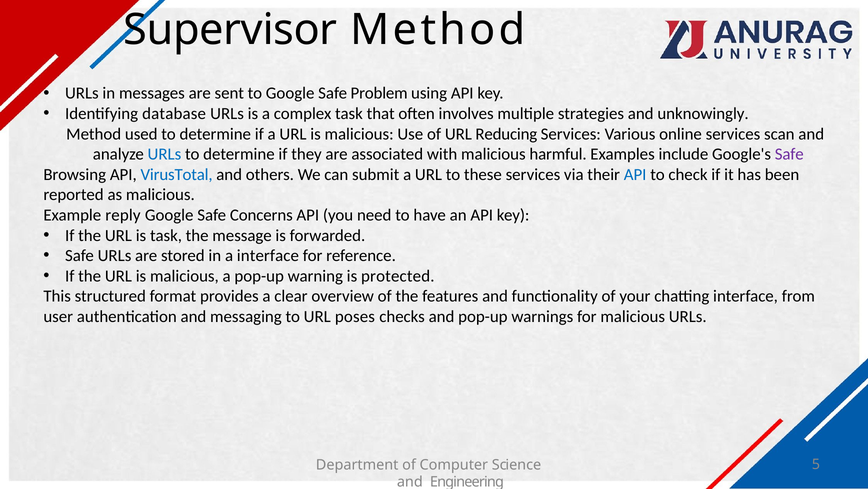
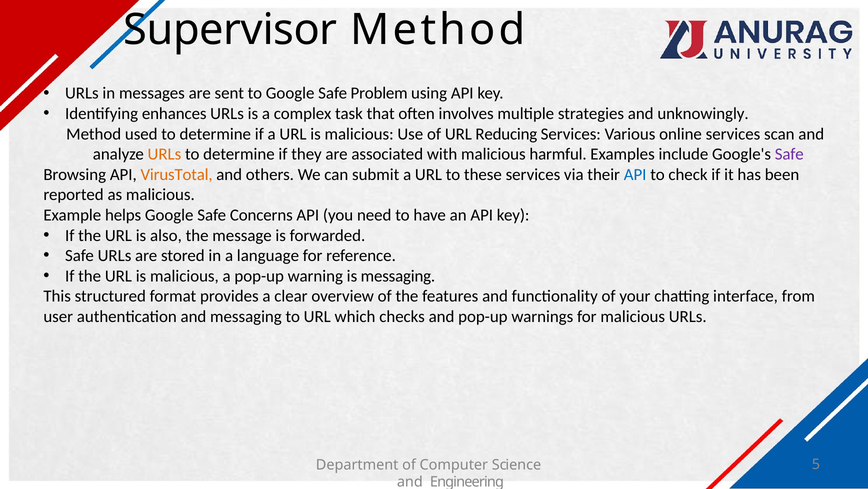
database: database -> enhances
URLs at (164, 154) colour: blue -> orange
VirusTotal colour: blue -> orange
reply: reply -> helps
is task: task -> also
a interface: interface -> language
is protected: protected -> messaging
poses: poses -> which
